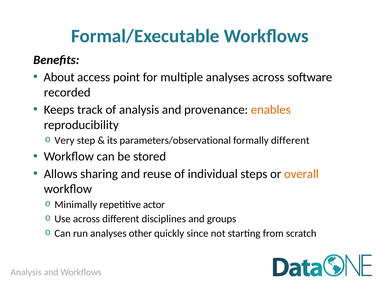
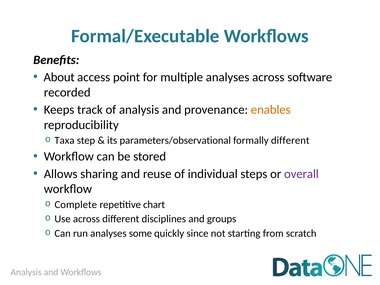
Very: Very -> Taxa
overall colour: orange -> purple
Minimally: Minimally -> Complete
actor: actor -> chart
other: other -> some
